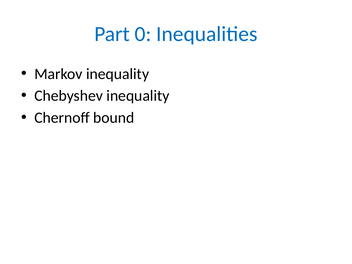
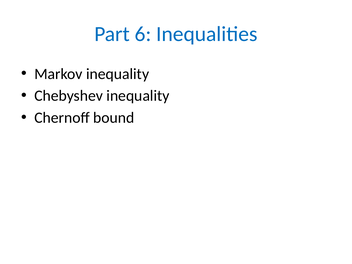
0: 0 -> 6
